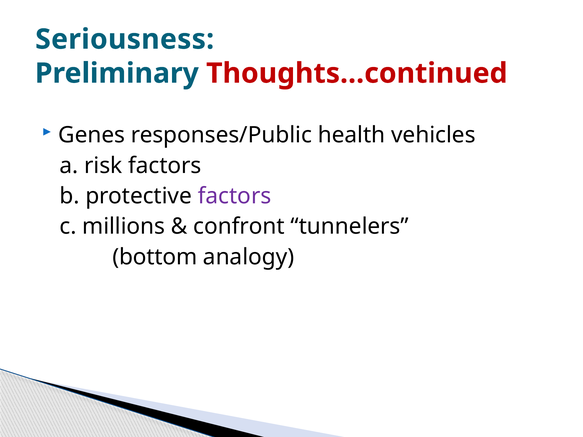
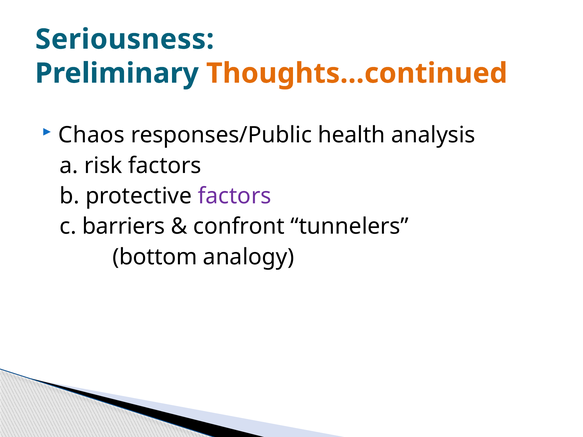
Thoughts…continued colour: red -> orange
Genes: Genes -> Chaos
vehicles: vehicles -> analysis
millions: millions -> barriers
